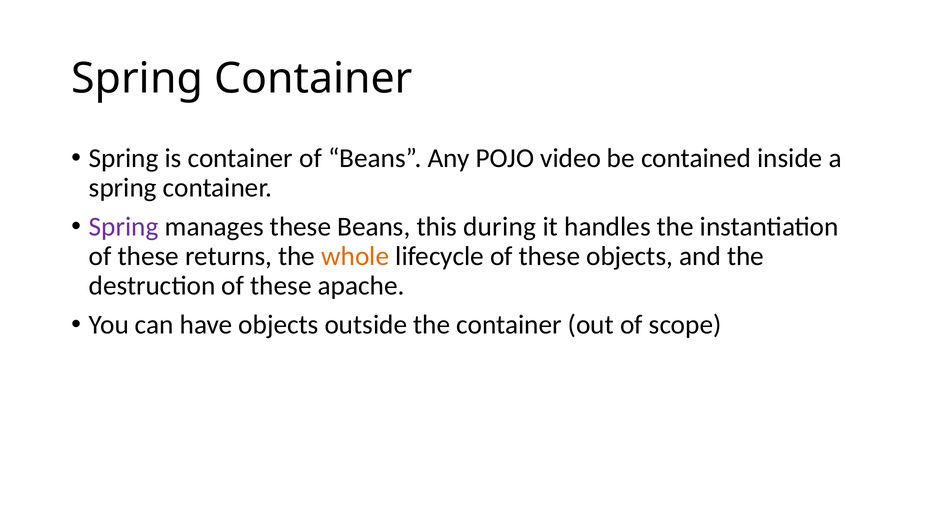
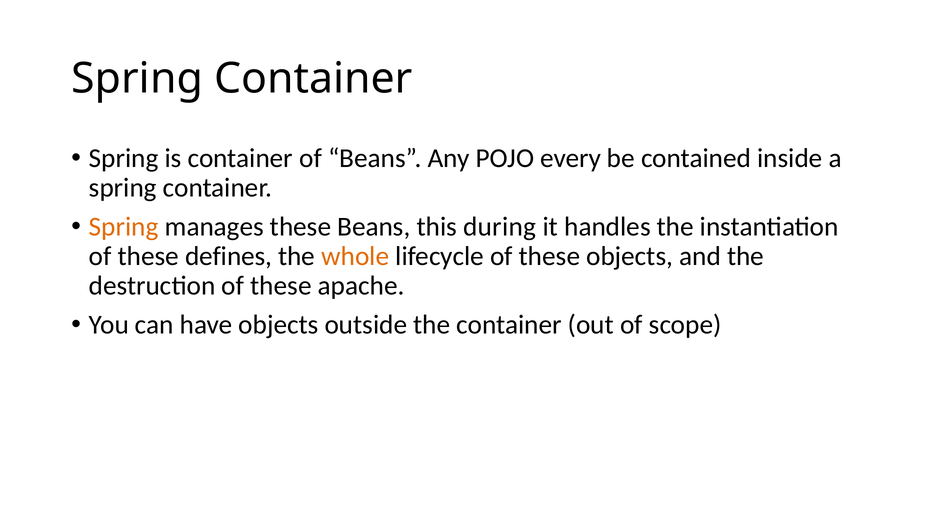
video: video -> every
Spring at (124, 227) colour: purple -> orange
returns: returns -> defines
